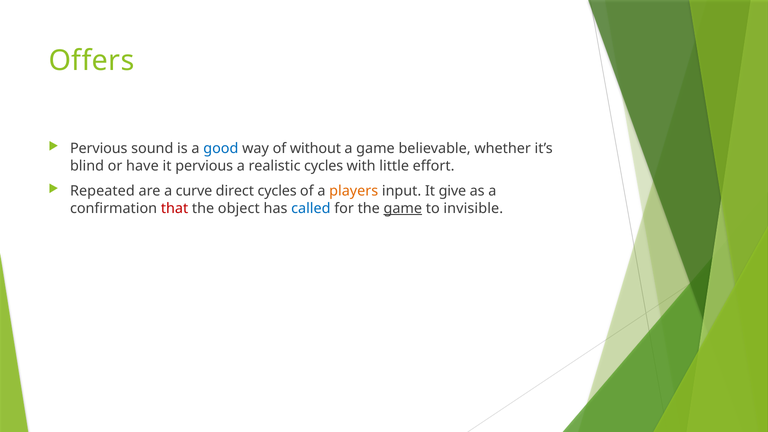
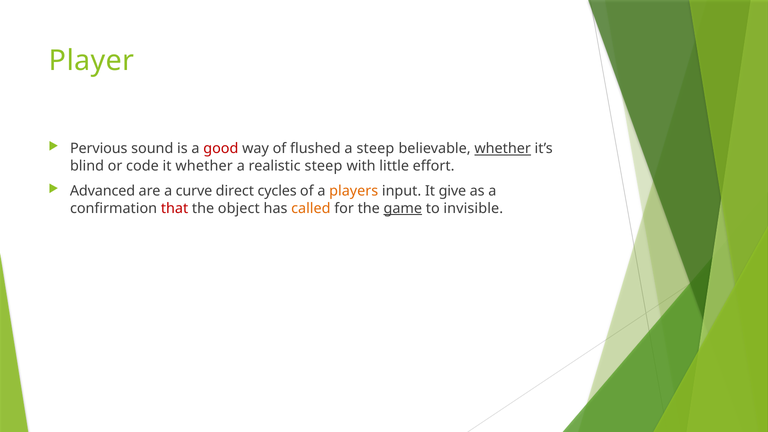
Offers: Offers -> Player
good colour: blue -> red
without: without -> flushed
a game: game -> steep
whether at (503, 149) underline: none -> present
have: have -> code
it pervious: pervious -> whether
realistic cycles: cycles -> steep
Repeated: Repeated -> Advanced
called colour: blue -> orange
